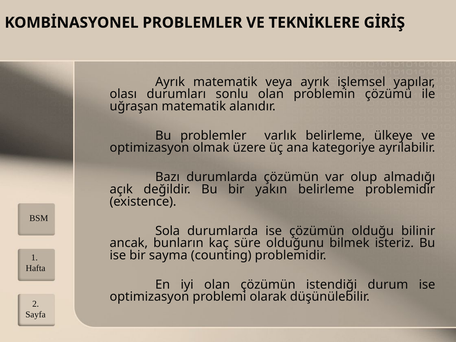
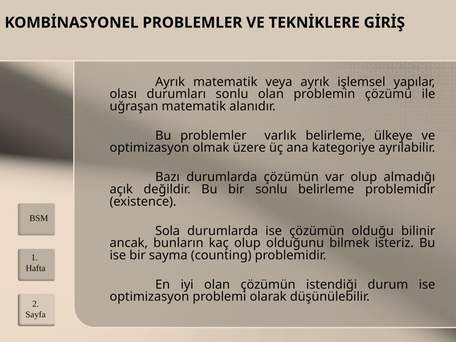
bir yakın: yakın -> sonlu
kaç süre: süre -> olup
